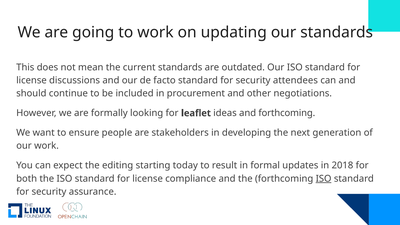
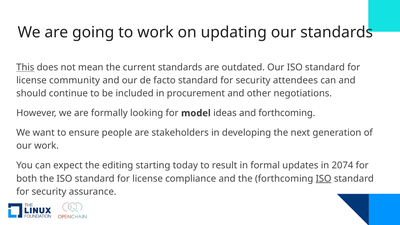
This underline: none -> present
discussions: discussions -> community
leaflet: leaflet -> model
2018: 2018 -> 2074
